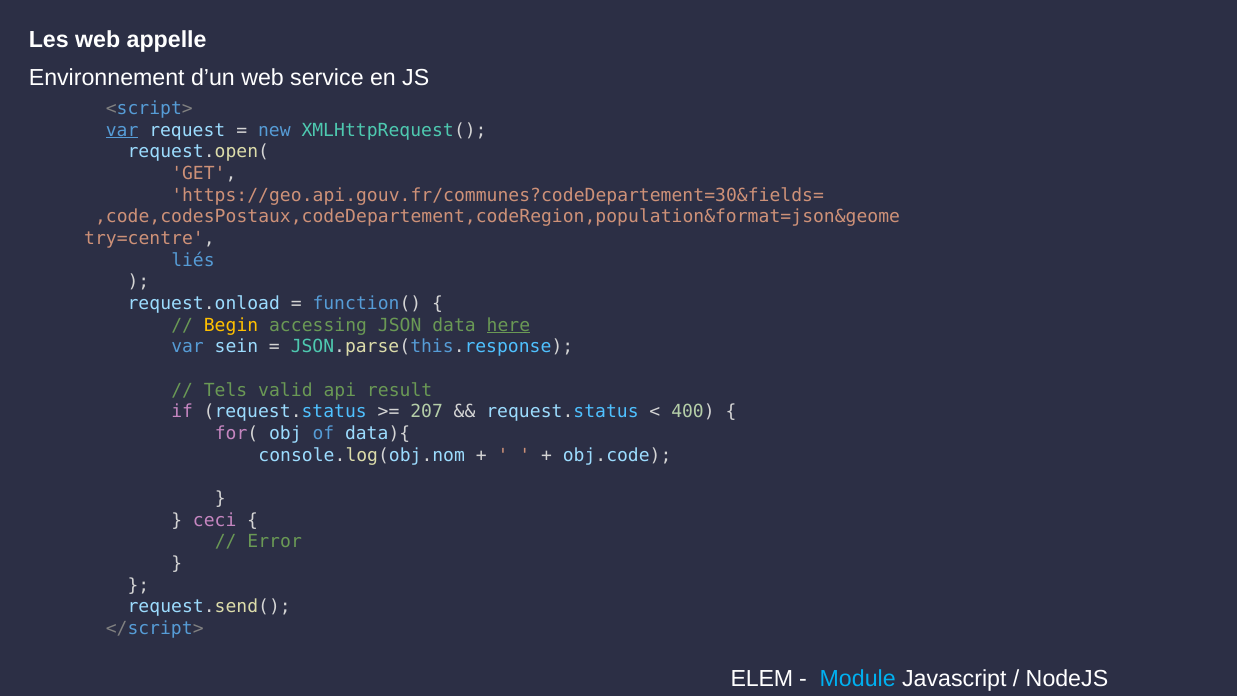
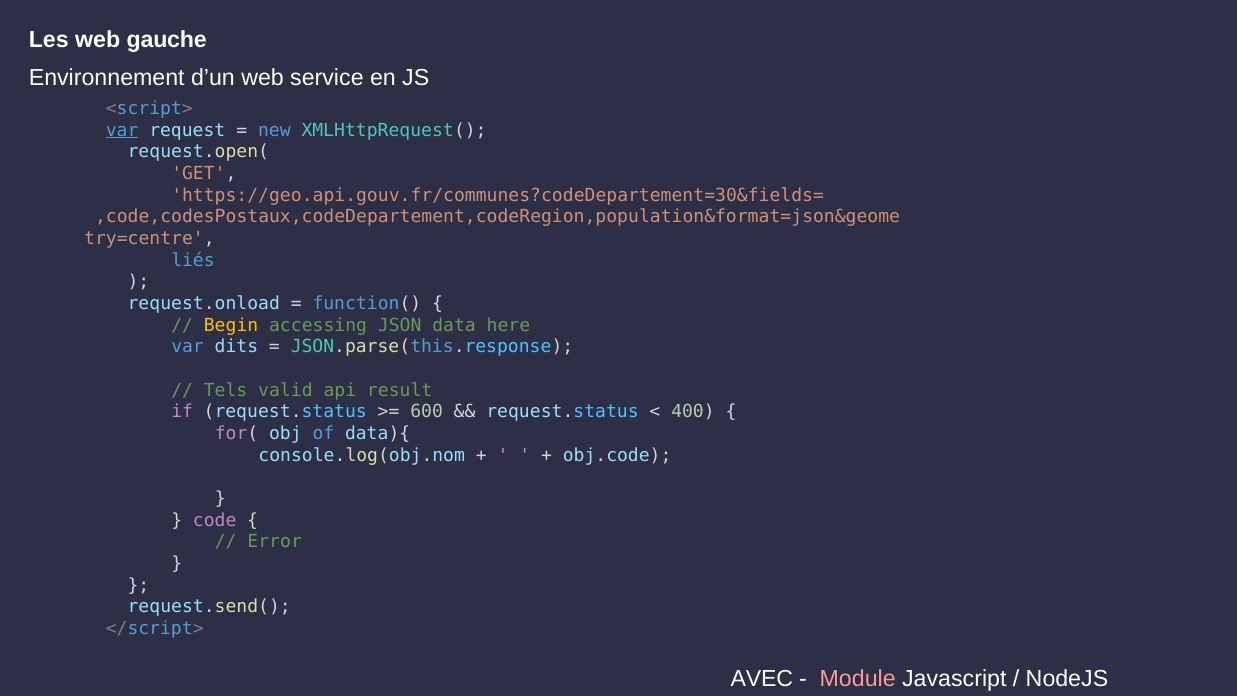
appelle: appelle -> gauche
here underline: present -> none
sein: sein -> dits
207: 207 -> 600
ceci: ceci -> code
ELEM: ELEM -> AVEC
Module colour: light blue -> pink
